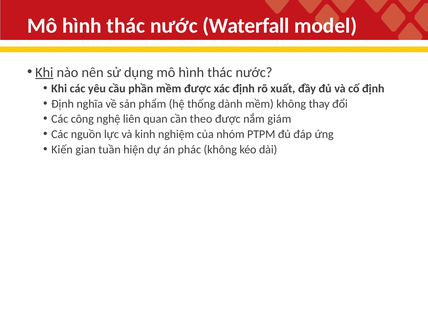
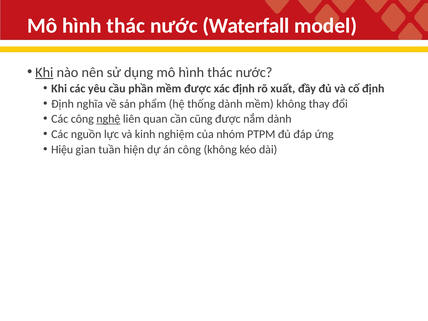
nghệ underline: none -> present
theo: theo -> cũng
nắm giám: giám -> dành
Kiến: Kiến -> Hiệu
án phác: phác -> công
